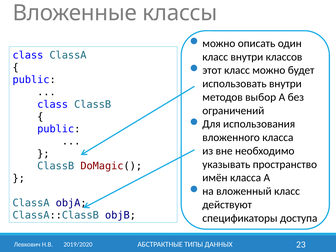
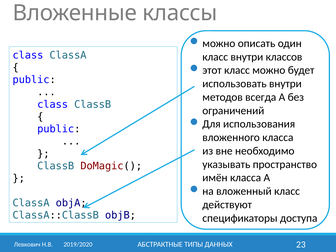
выбор: выбор -> всегда
